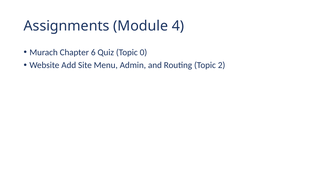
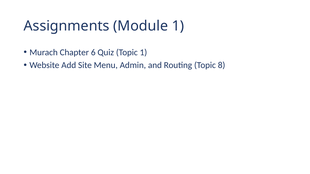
Module 4: 4 -> 1
Topic 0: 0 -> 1
2: 2 -> 8
